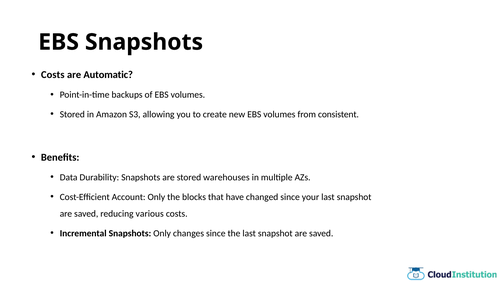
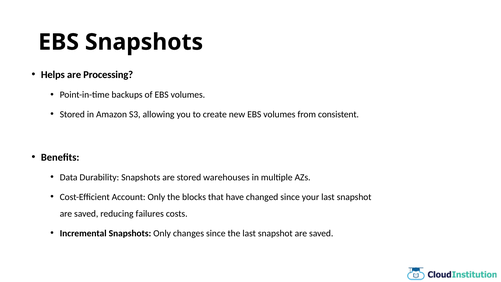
Costs at (53, 75): Costs -> Helps
Automatic: Automatic -> Processing
various: various -> failures
